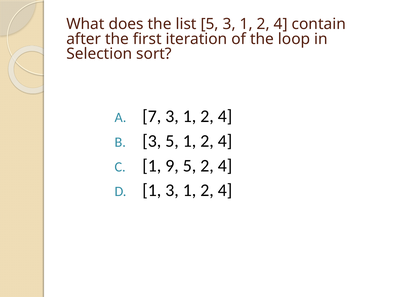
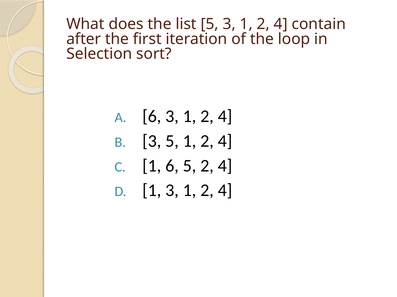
7 at (152, 117): 7 -> 6
1 9: 9 -> 6
